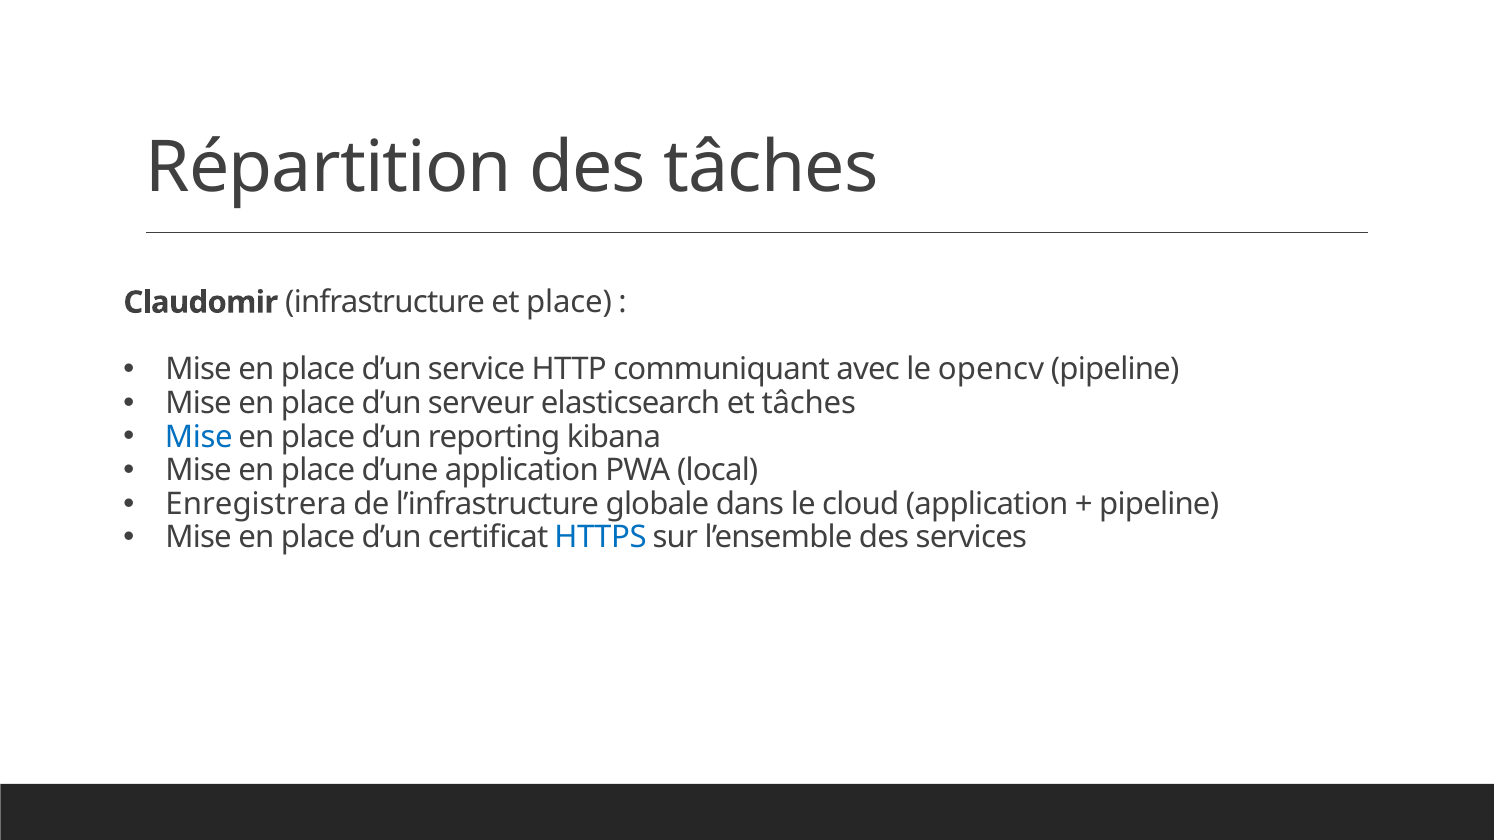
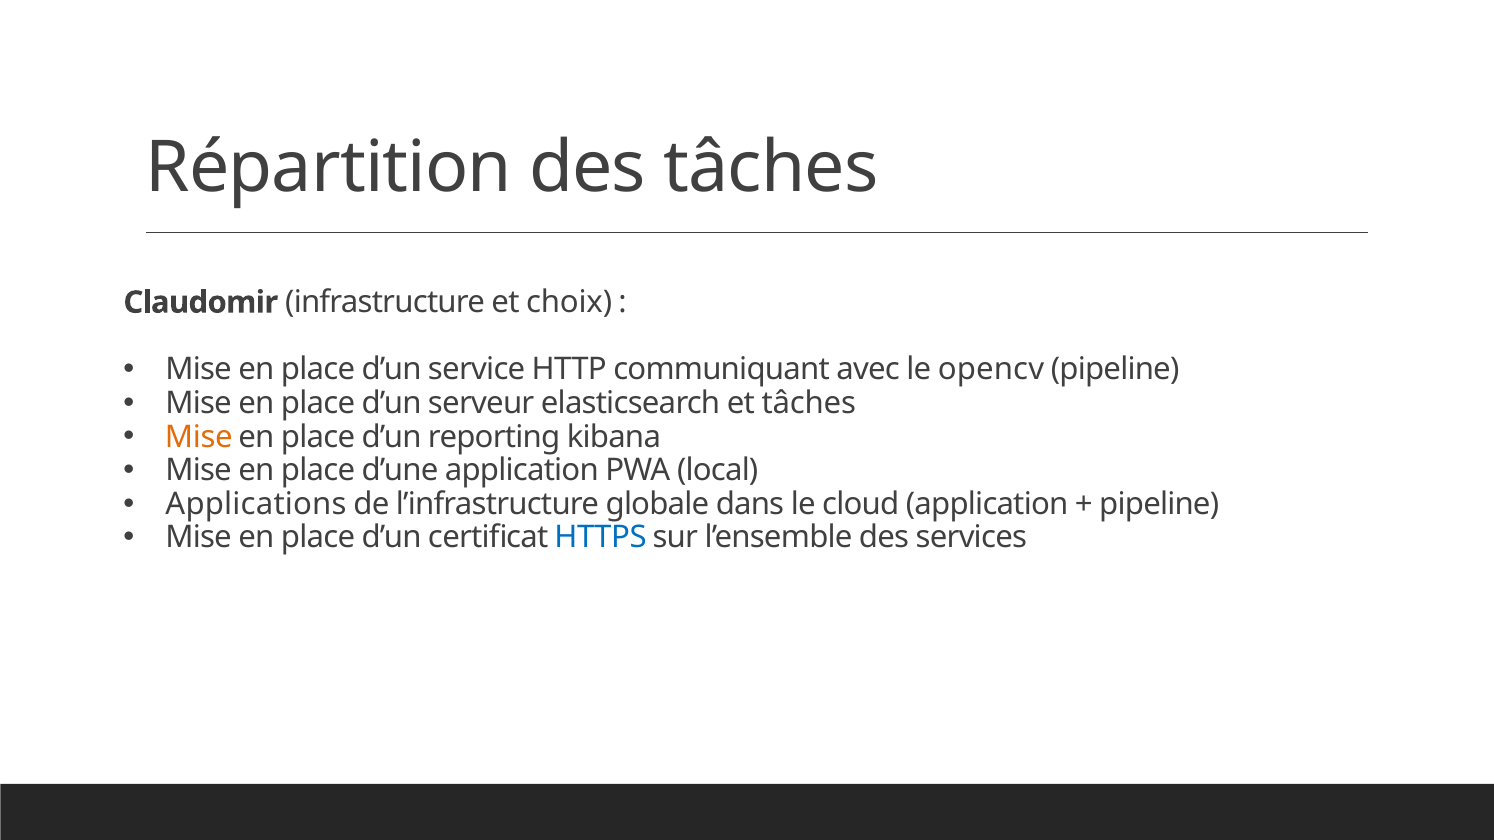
et place: place -> choix
Mise at (199, 437) colour: blue -> orange
Enregistrera: Enregistrera -> Applications
